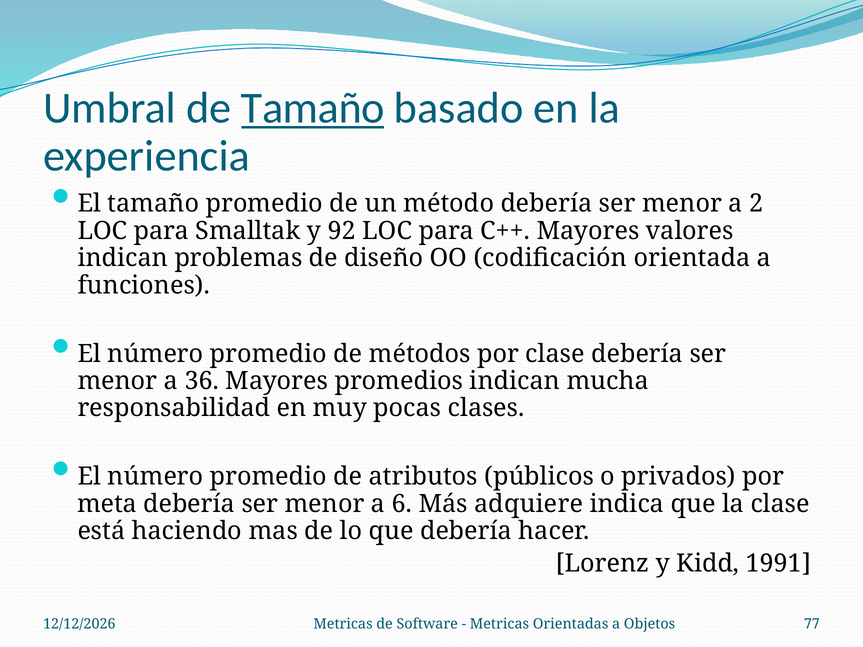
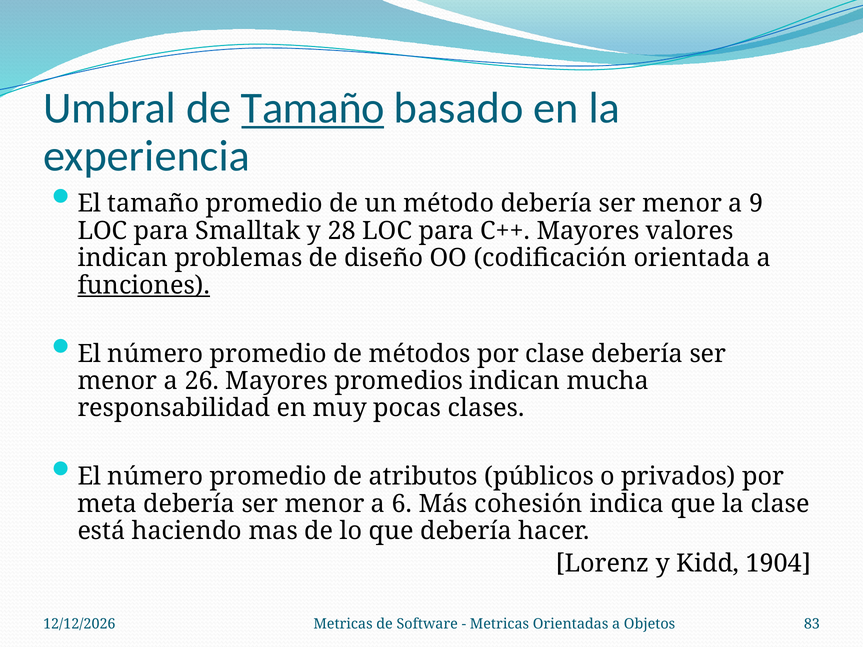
2: 2 -> 9
92: 92 -> 28
funciones underline: none -> present
36: 36 -> 26
adquiere: adquiere -> cohesión
1991: 1991 -> 1904
77: 77 -> 83
